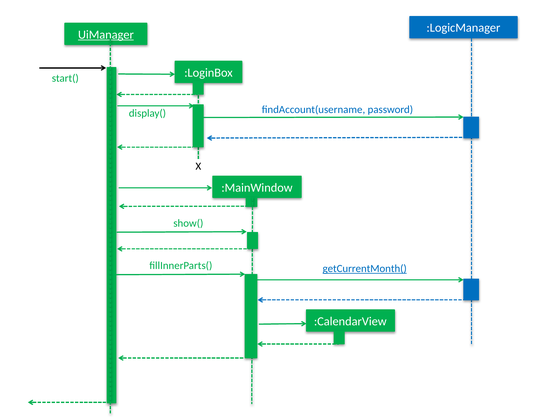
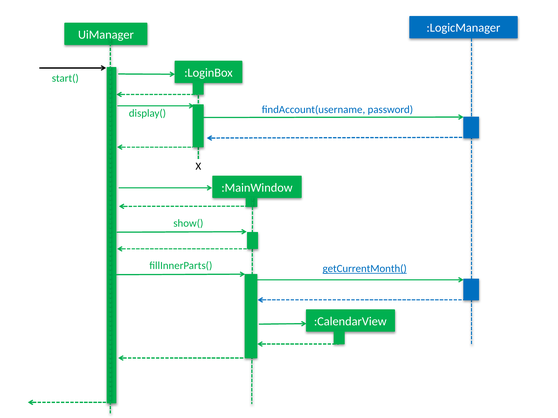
UiManager underline: present -> none
